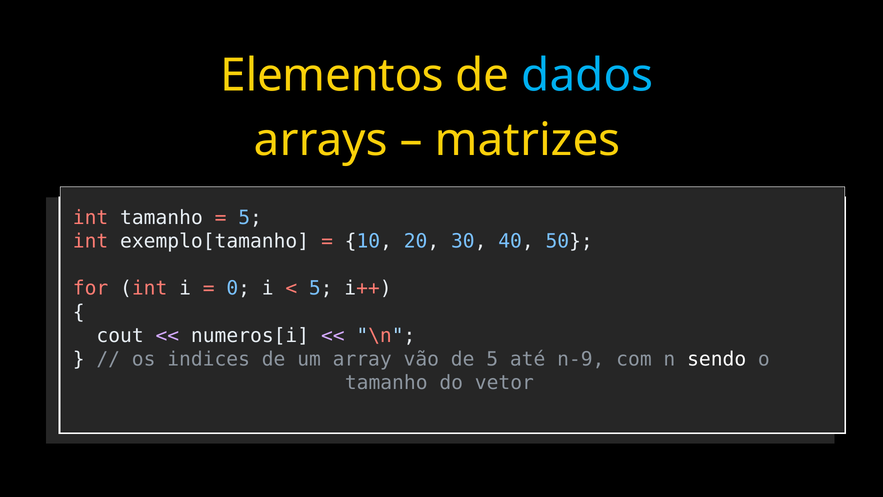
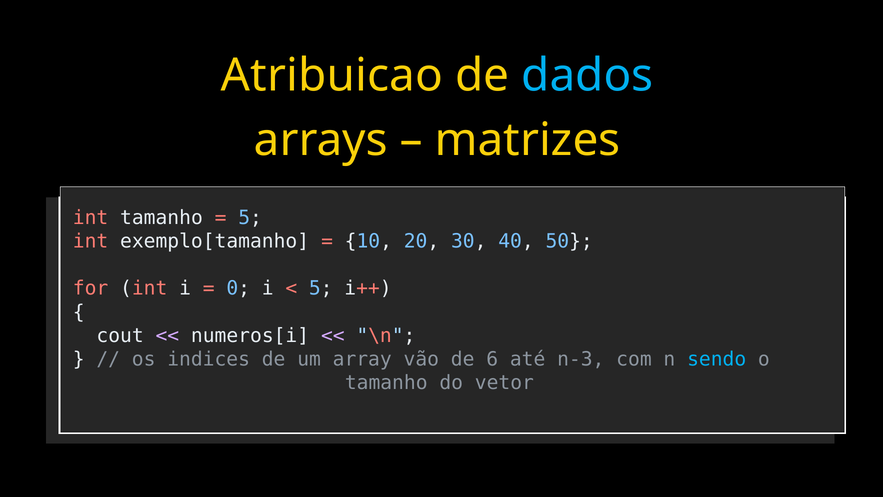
Elementos: Elementos -> Atribuicao
de 5: 5 -> 6
n-9: n-9 -> n-3
sendo colour: white -> light blue
